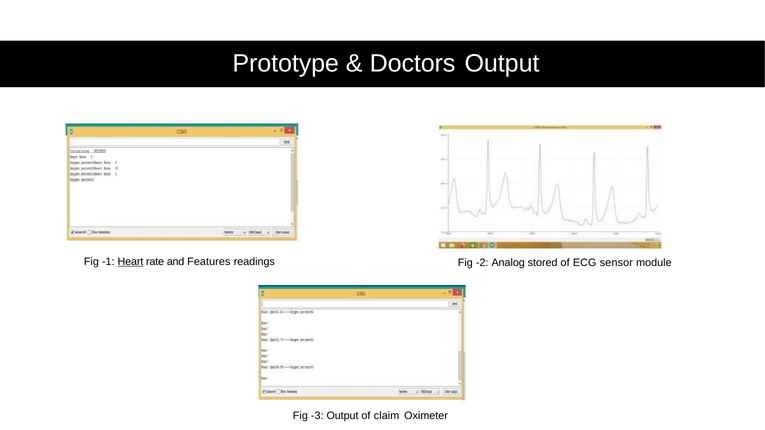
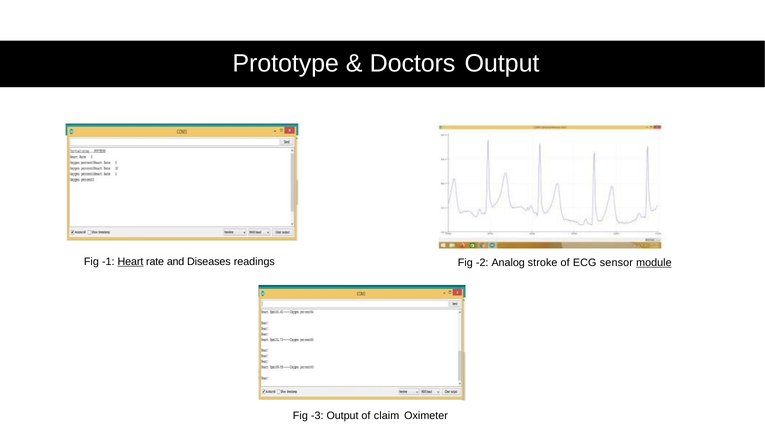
Features: Features -> Diseases
stored: stored -> stroke
module underline: none -> present
